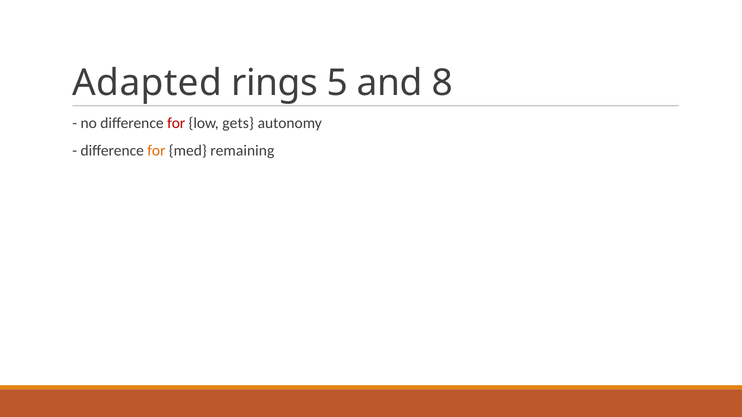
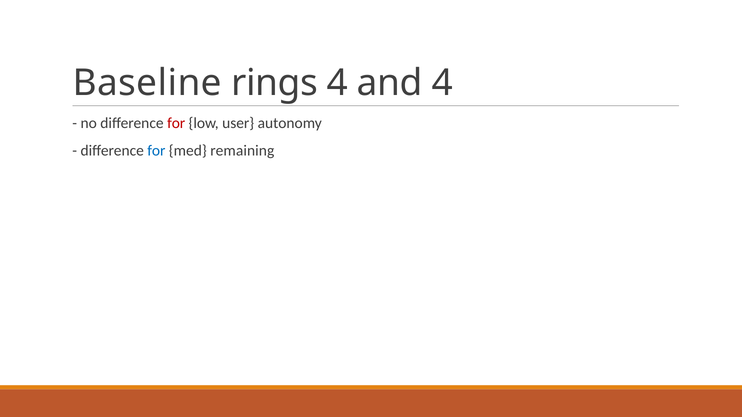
Adapted: Adapted -> Baseline
rings 5: 5 -> 4
and 8: 8 -> 4
gets: gets -> user
for at (156, 151) colour: orange -> blue
